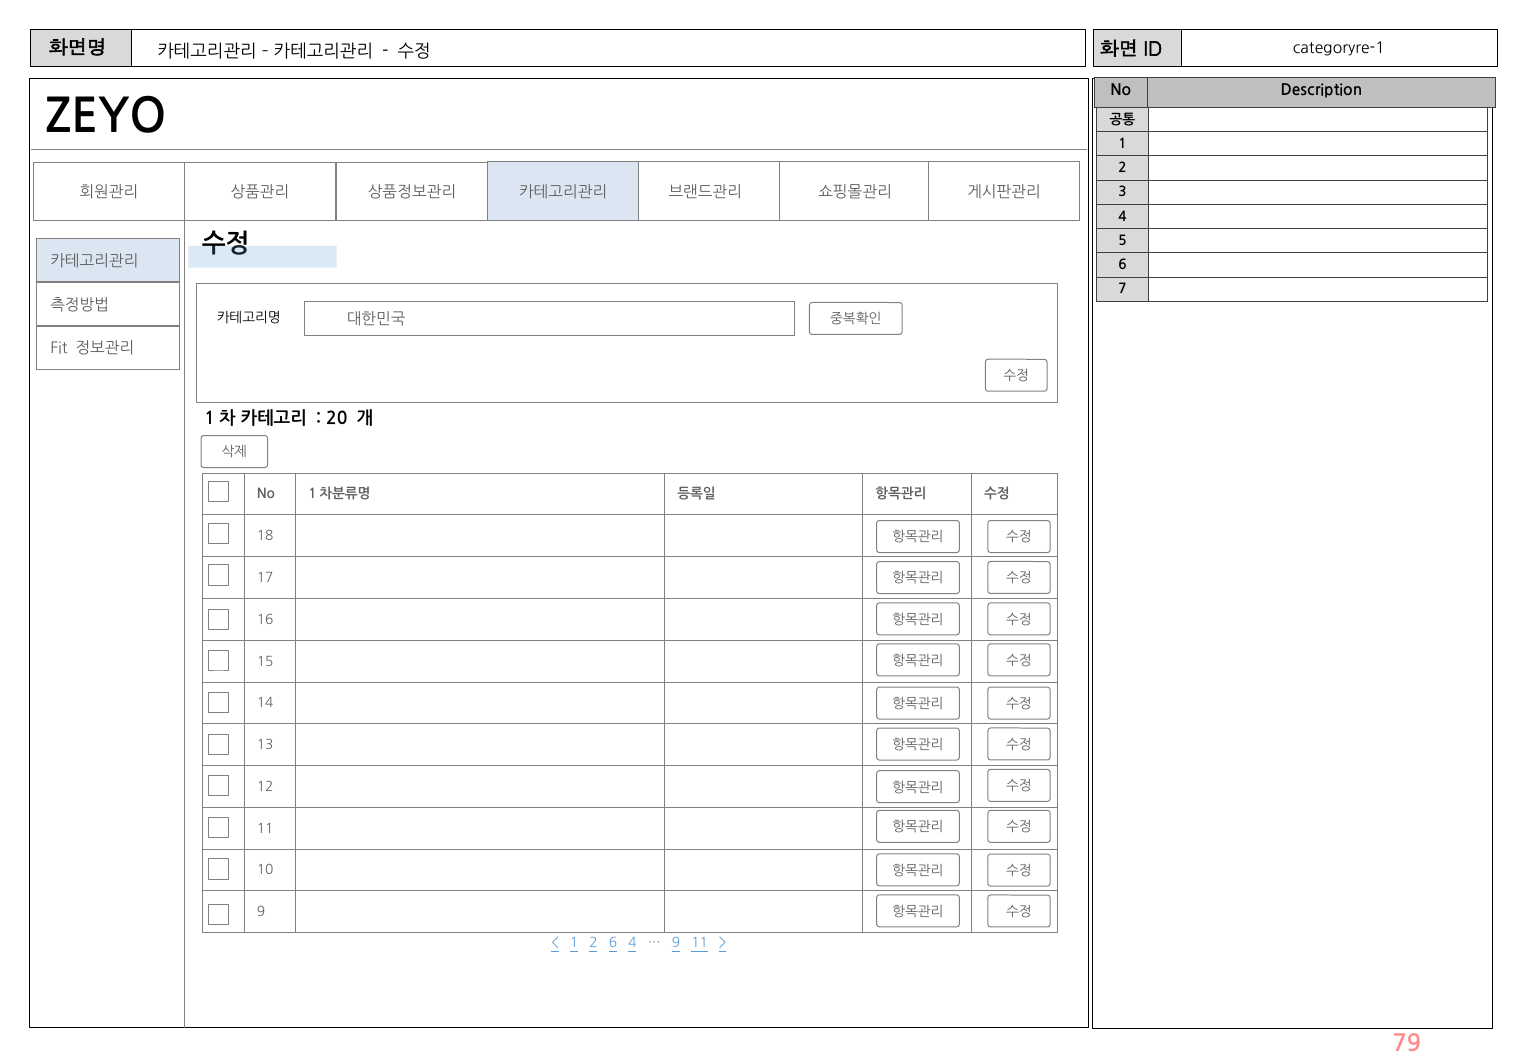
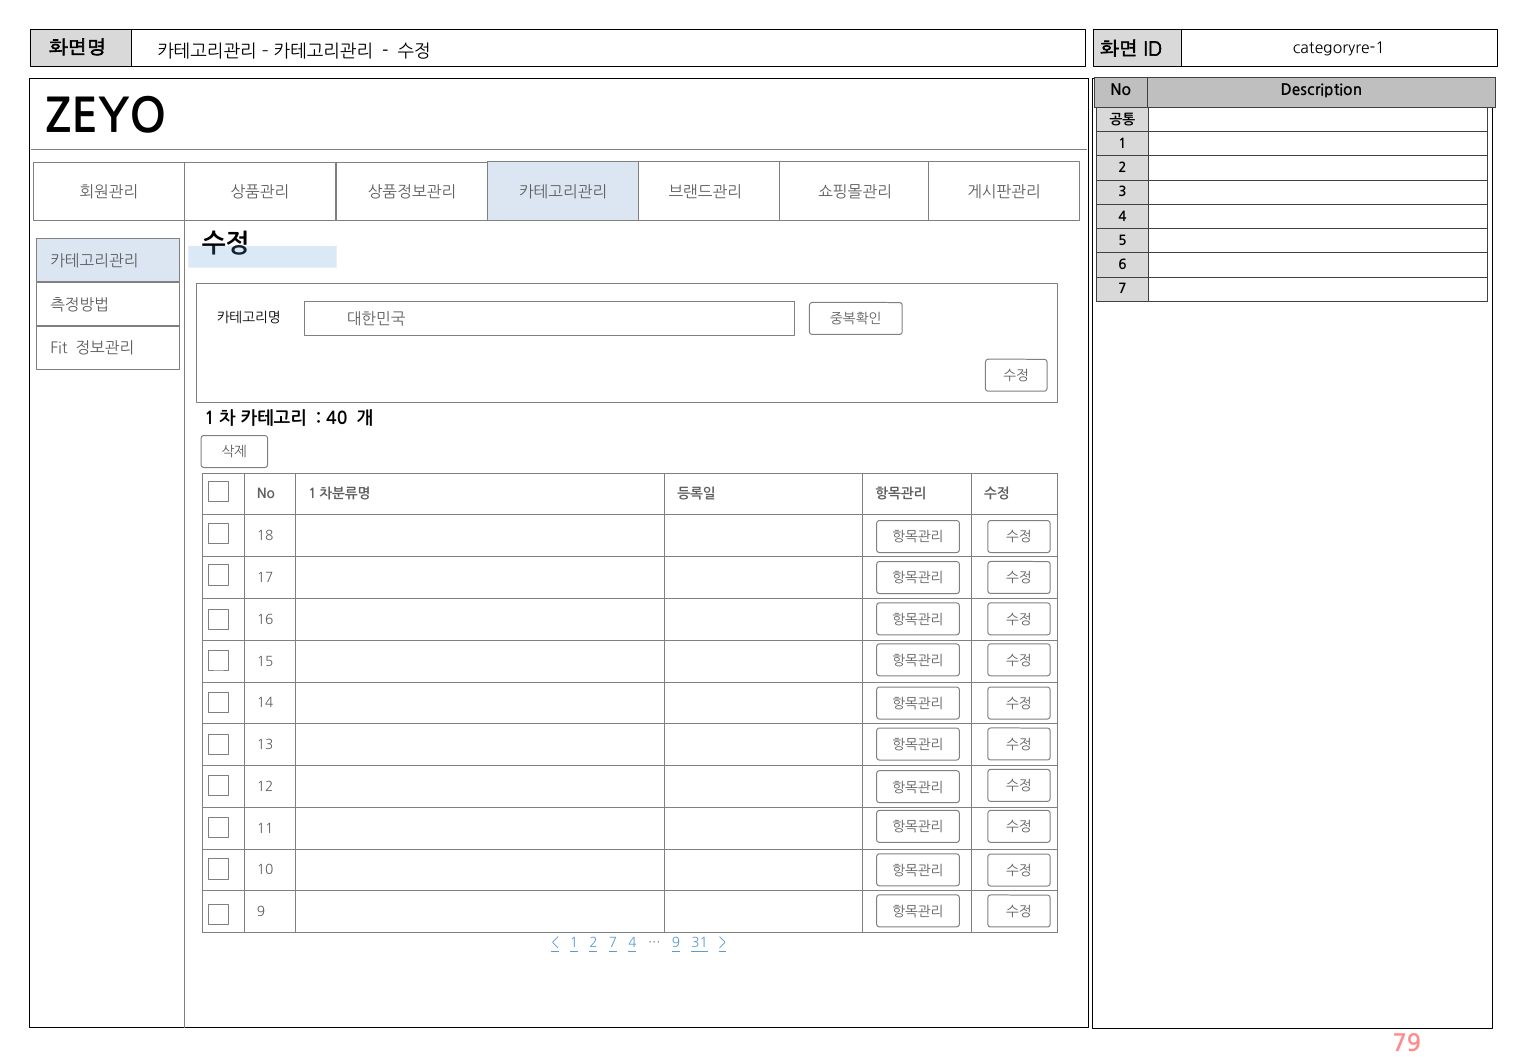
20: 20 -> 40
2 6: 6 -> 7
9 11: 11 -> 31
